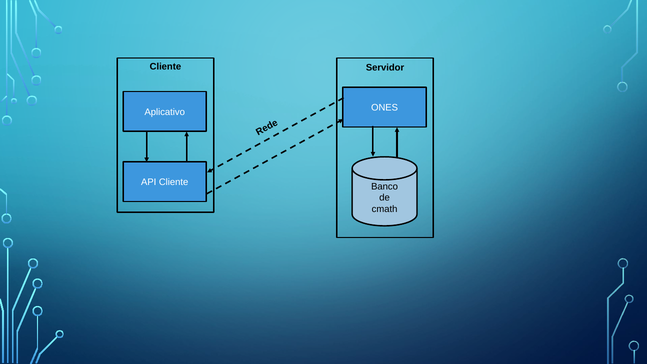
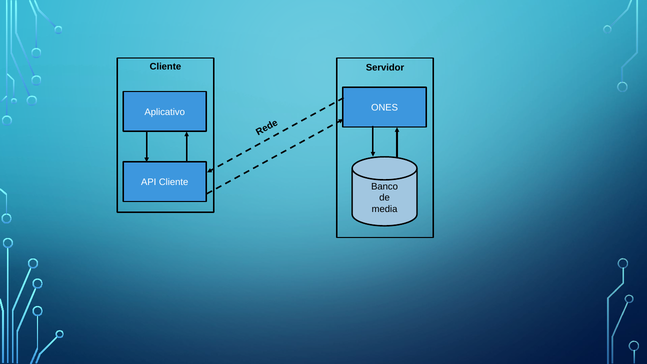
cmath: cmath -> media
